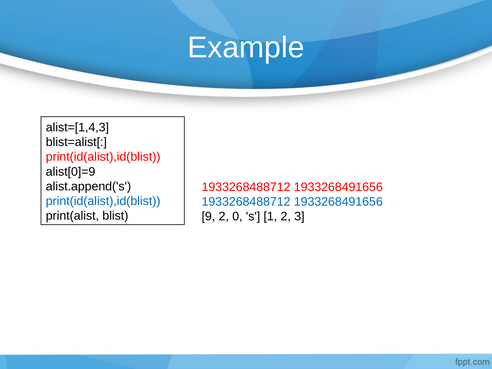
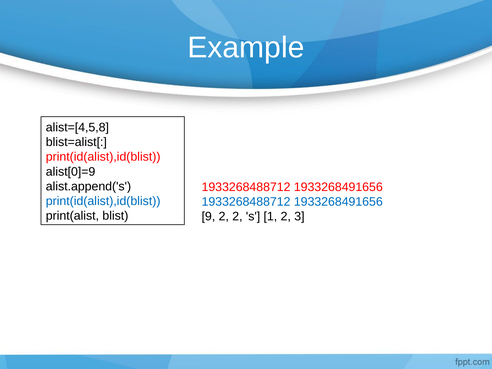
alist=[1,4,3: alist=[1,4,3 -> alist=[4,5,8
2 0: 0 -> 2
